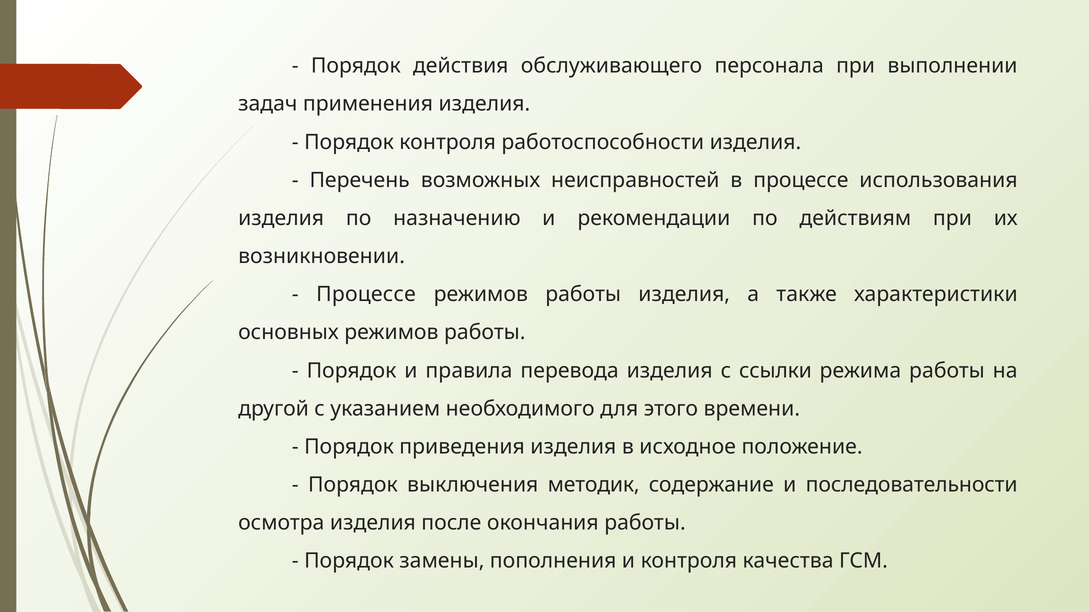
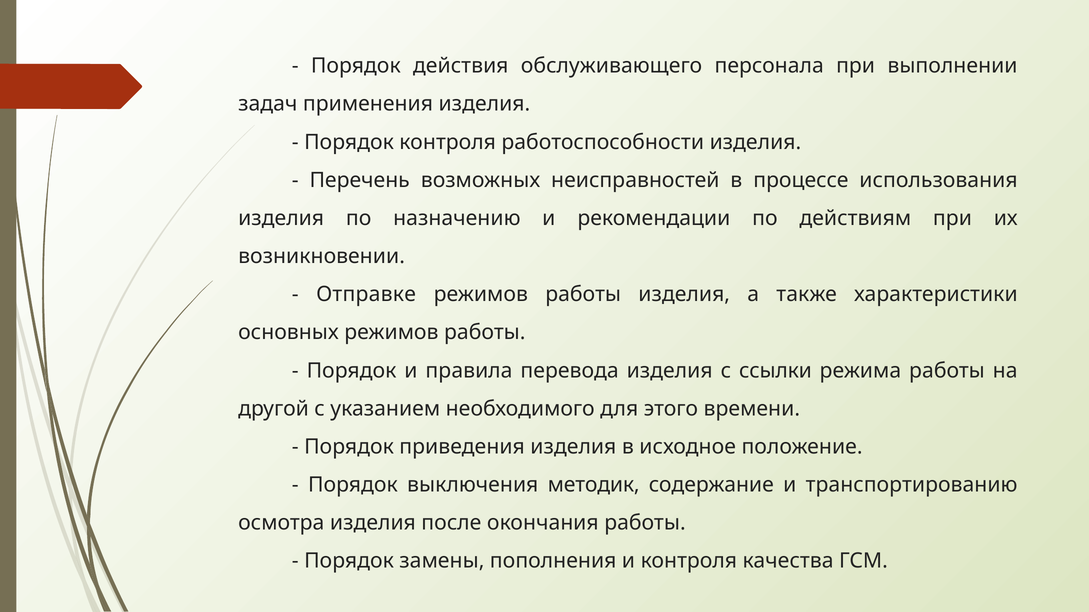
Процессе at (366, 295): Процессе -> Отправке
последовательности: последовательности -> транспортированию
